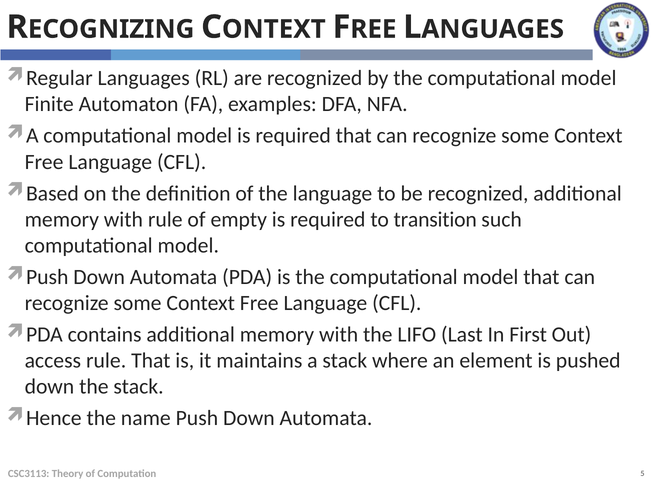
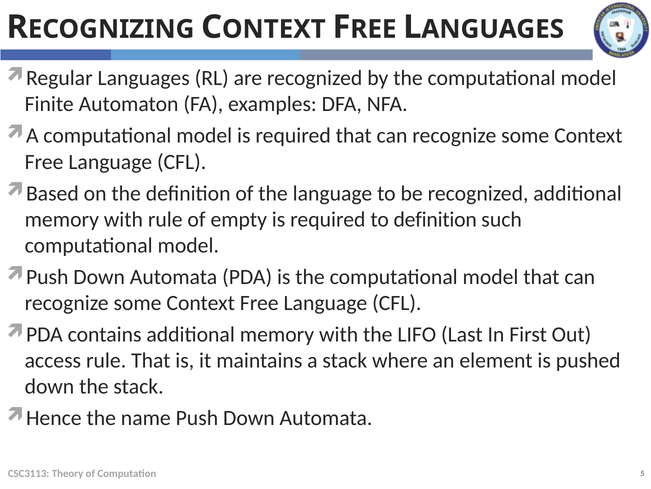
to transition: transition -> definition
